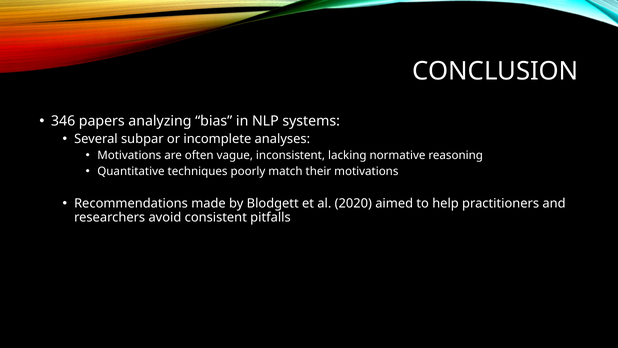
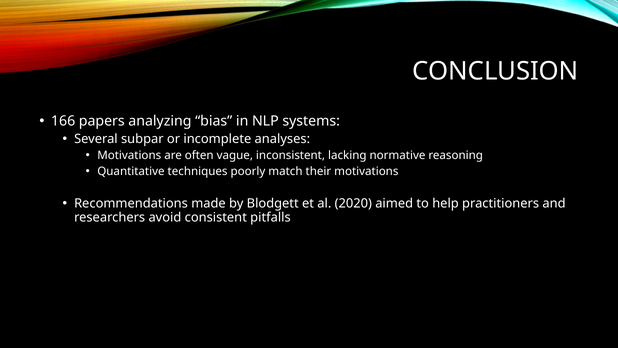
346: 346 -> 166
